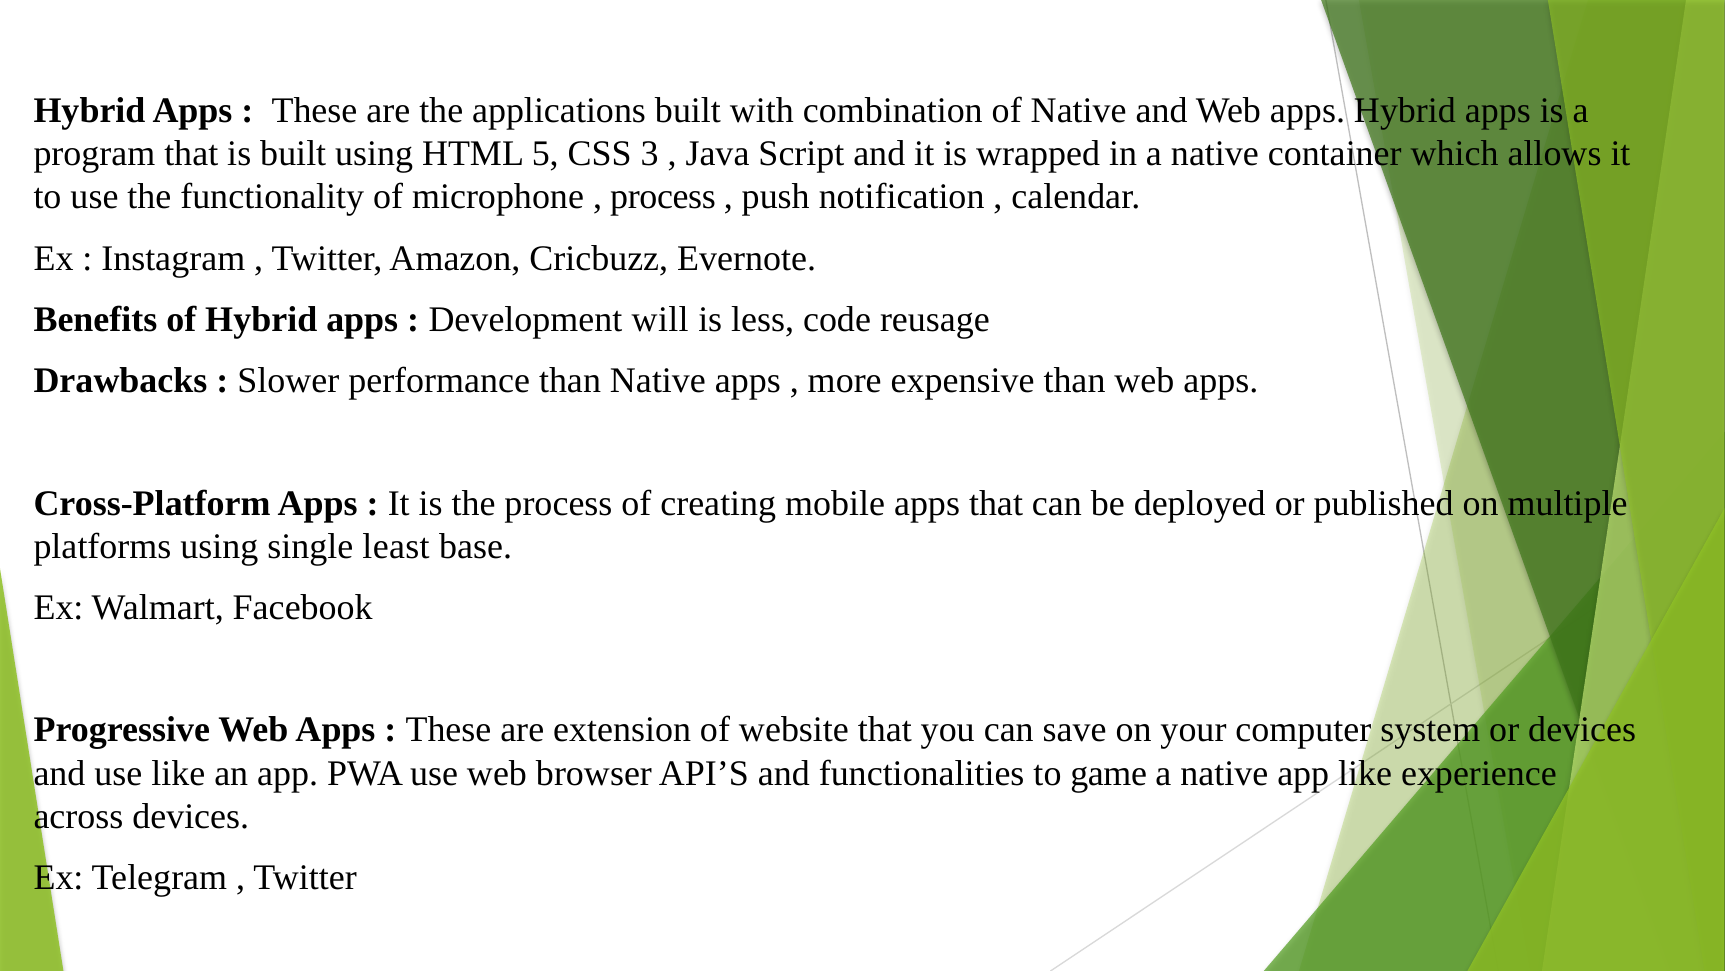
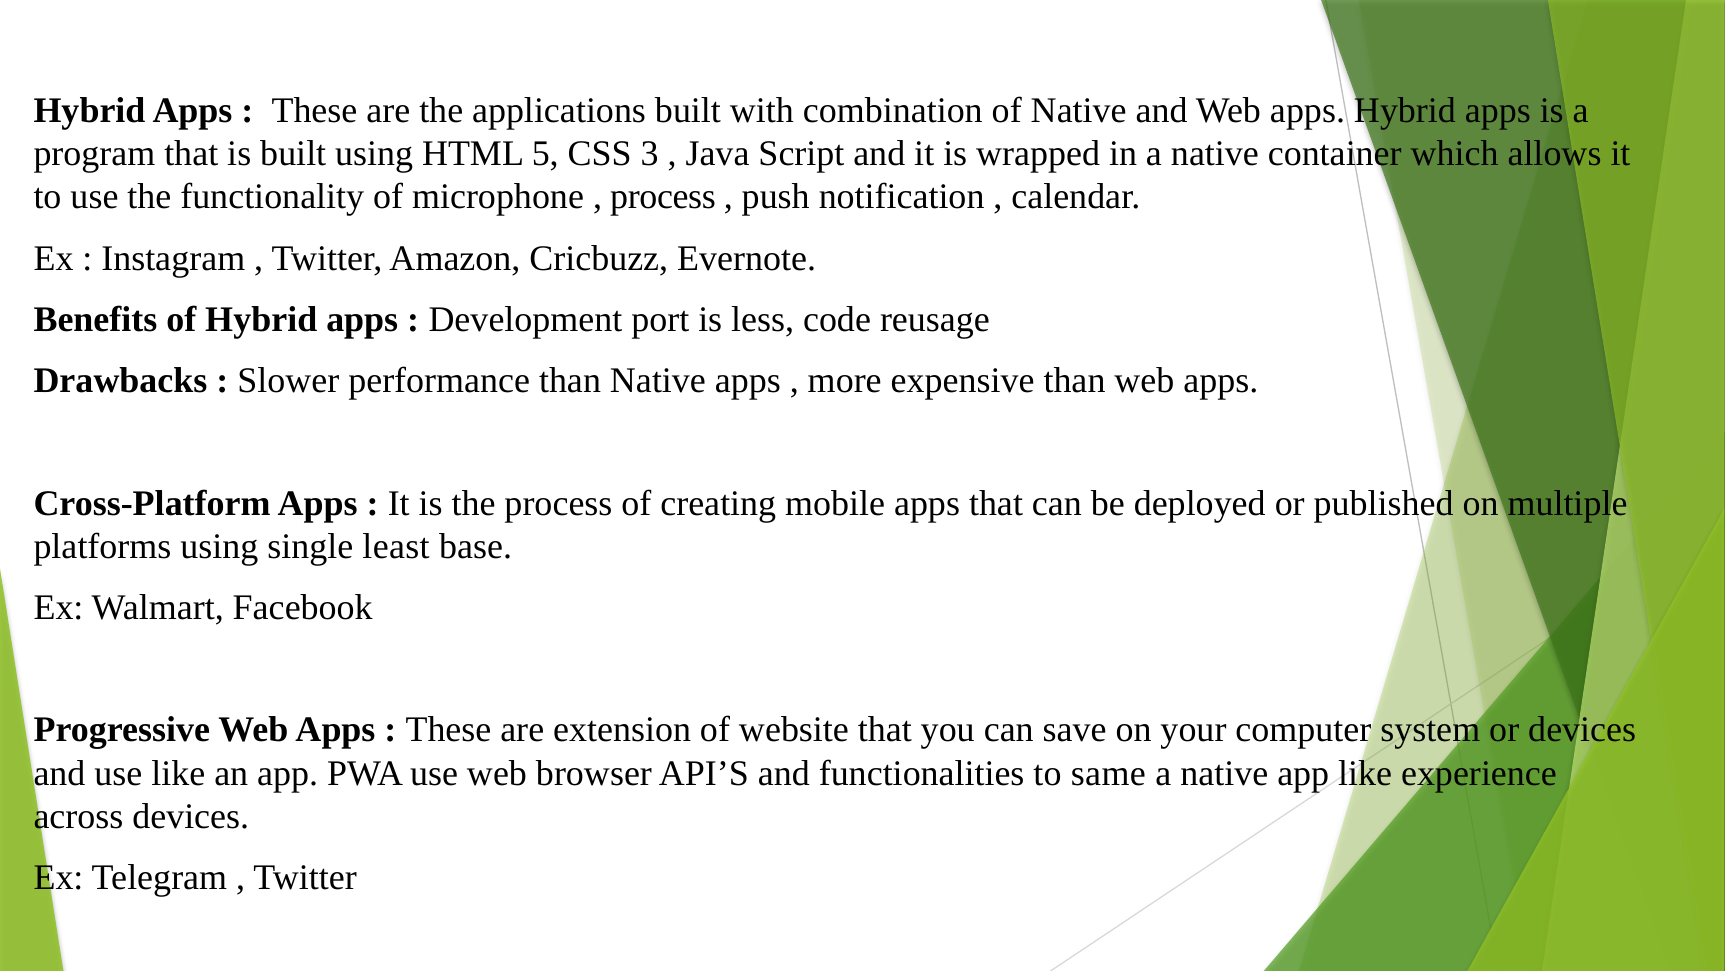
will: will -> port
game: game -> same
